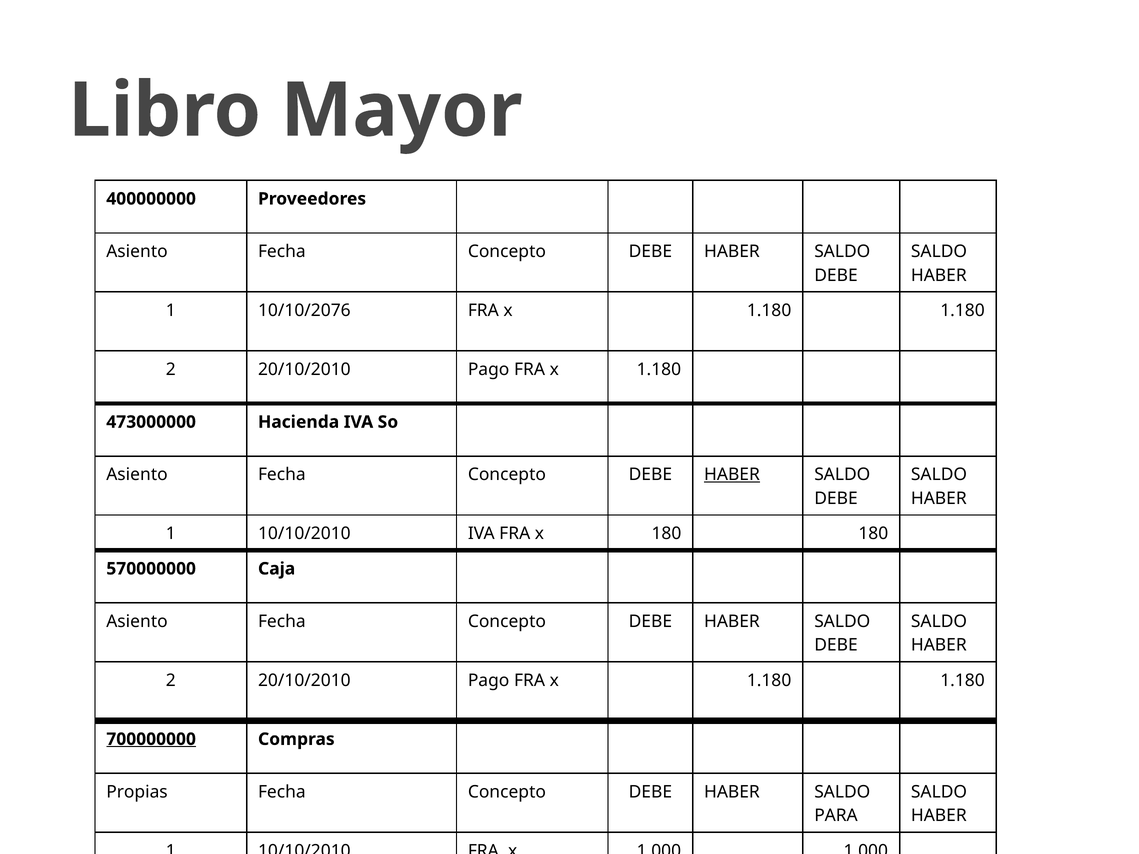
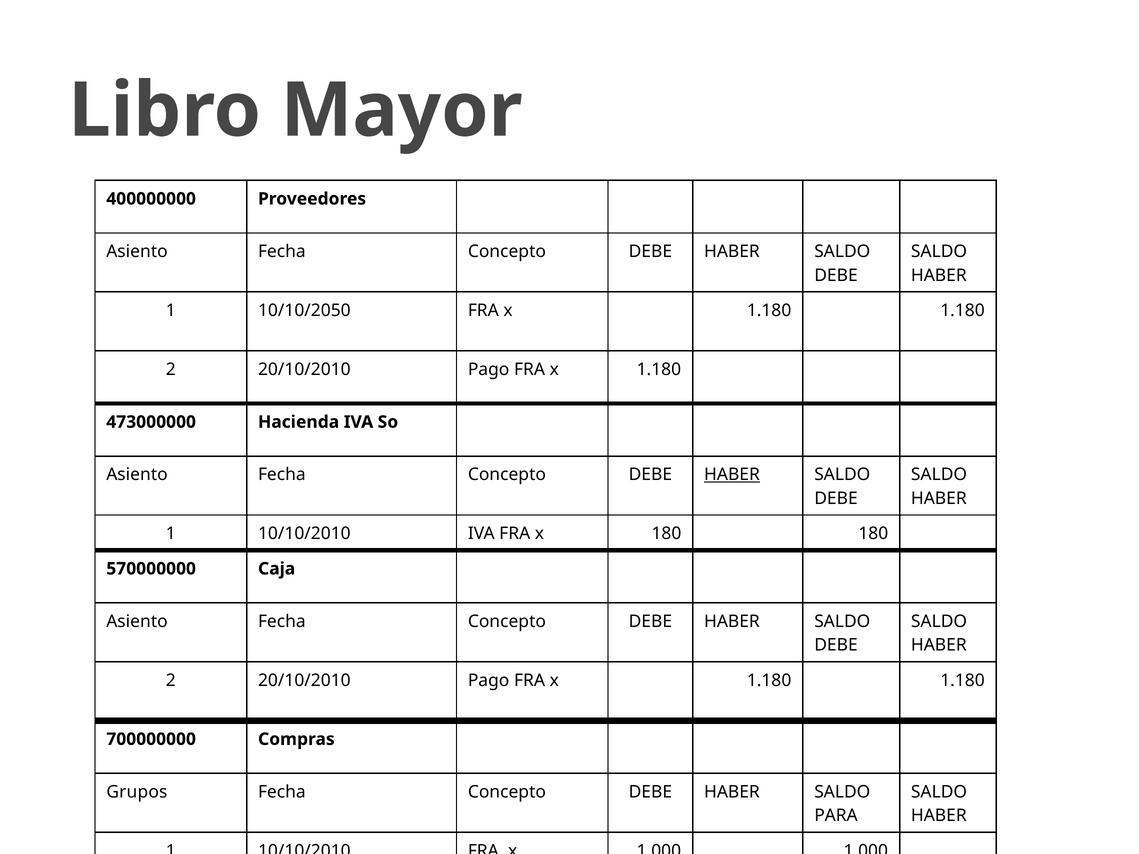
10/10/2076: 10/10/2076 -> 10/10/2050
700000000 underline: present -> none
Propias: Propias -> Grupos
